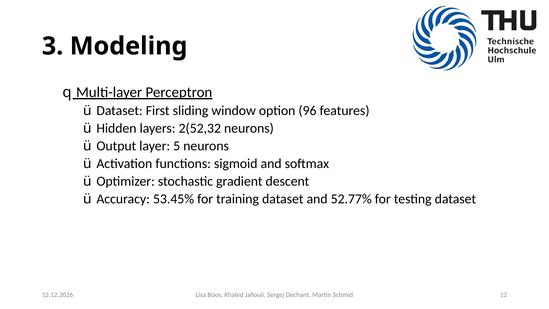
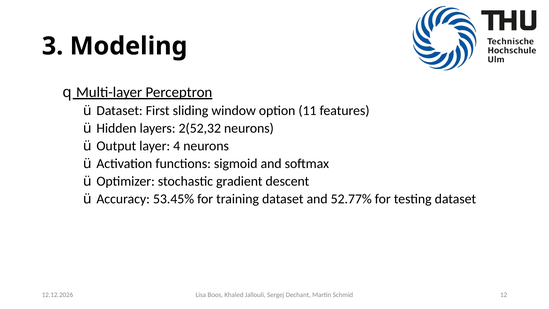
96: 96 -> 11
5: 5 -> 4
